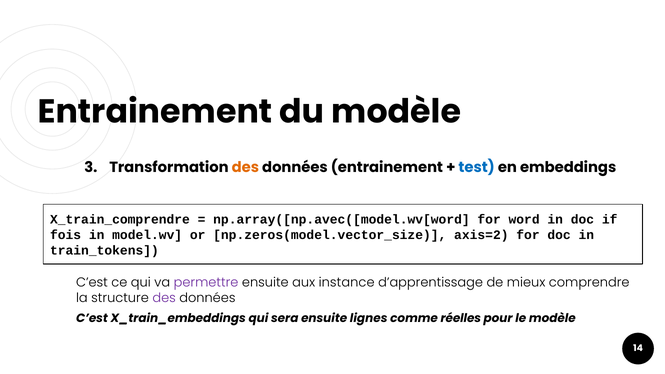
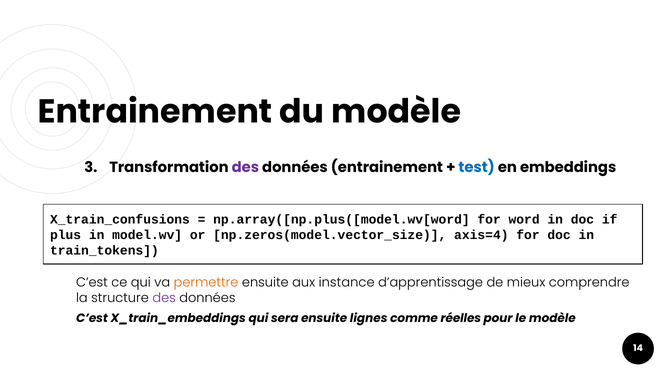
des at (245, 167) colour: orange -> purple
X_train_comprendre: X_train_comprendre -> X_train_confusions
np.array([np.avec([model.wv[word: np.array([np.avec([model.wv[word -> np.array([np.plus([model.wv[word
fois: fois -> plus
axis=2: axis=2 -> axis=4
permettre colour: purple -> orange
